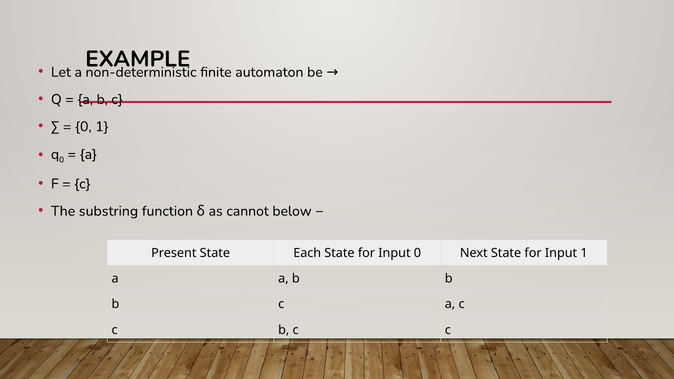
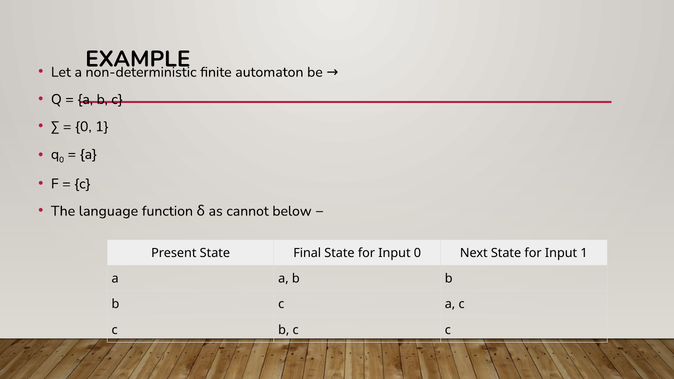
substring: substring -> language
Each: Each -> Final
